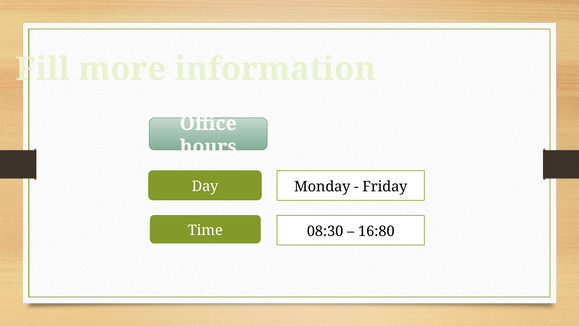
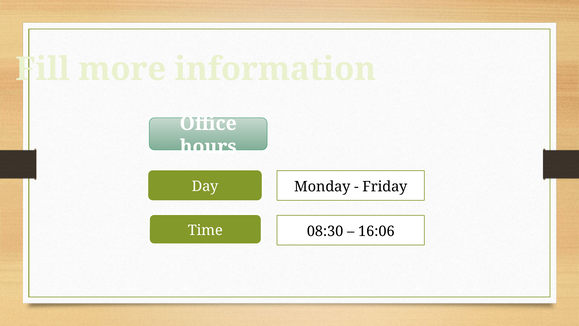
16:80: 16:80 -> 16:06
